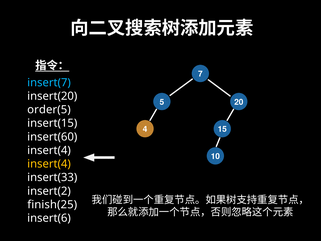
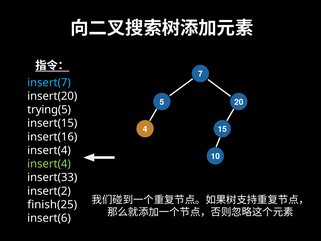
order(5: order(5 -> trying(5
insert(60: insert(60 -> insert(16
insert(4 at (49, 164) colour: yellow -> light green
